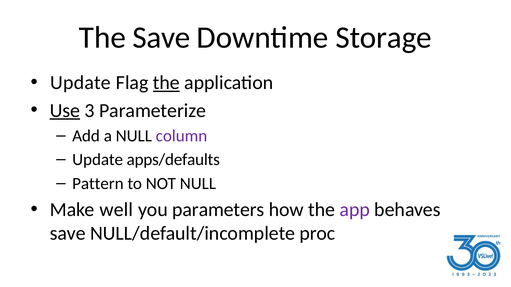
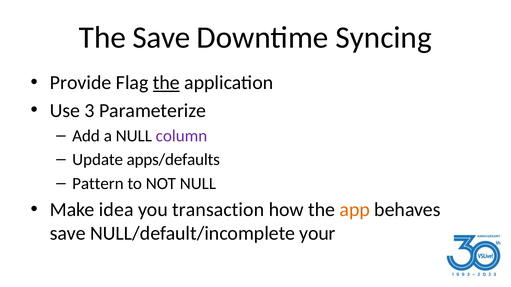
Storage: Storage -> Syncing
Update at (81, 83): Update -> Provide
Use underline: present -> none
well: well -> idea
parameters: parameters -> transaction
app colour: purple -> orange
proc: proc -> your
